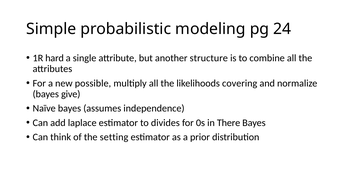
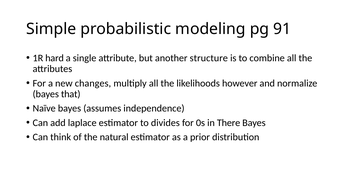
24: 24 -> 91
possible: possible -> changes
covering: covering -> however
give: give -> that
setting: setting -> natural
